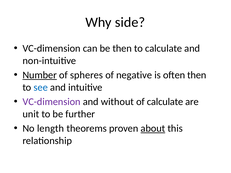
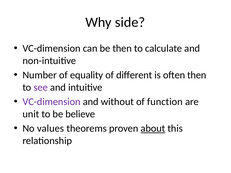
Number underline: present -> none
spheres: spheres -> equality
negative: negative -> different
see colour: blue -> purple
of calculate: calculate -> function
further: further -> believe
length: length -> values
